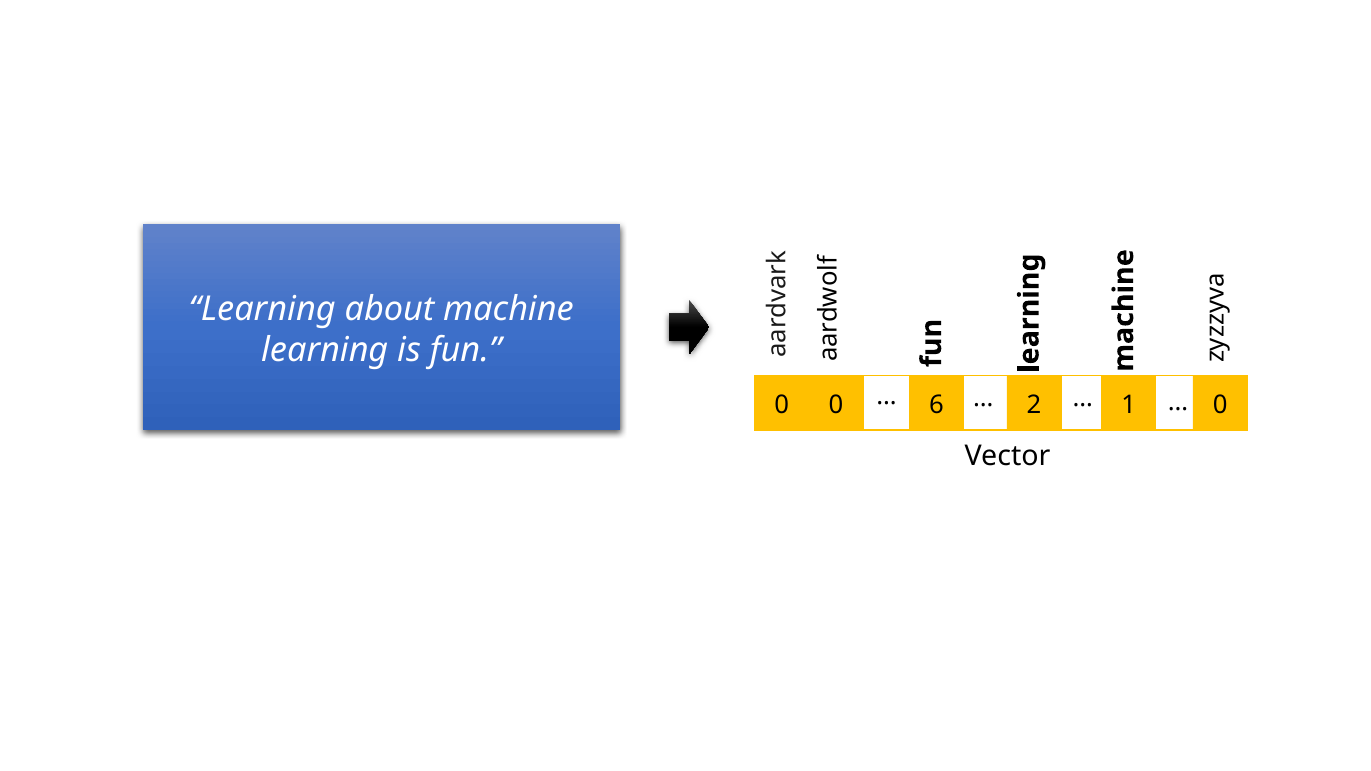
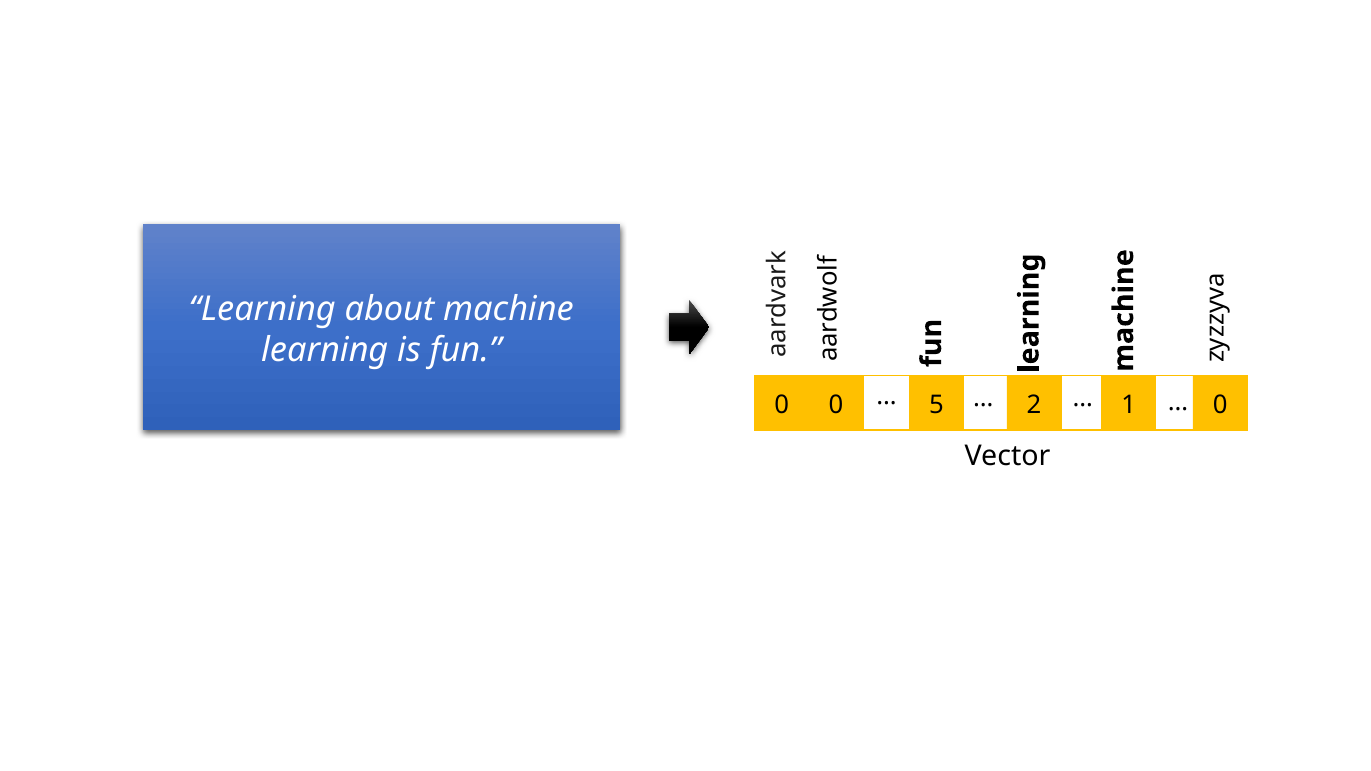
6: 6 -> 5
